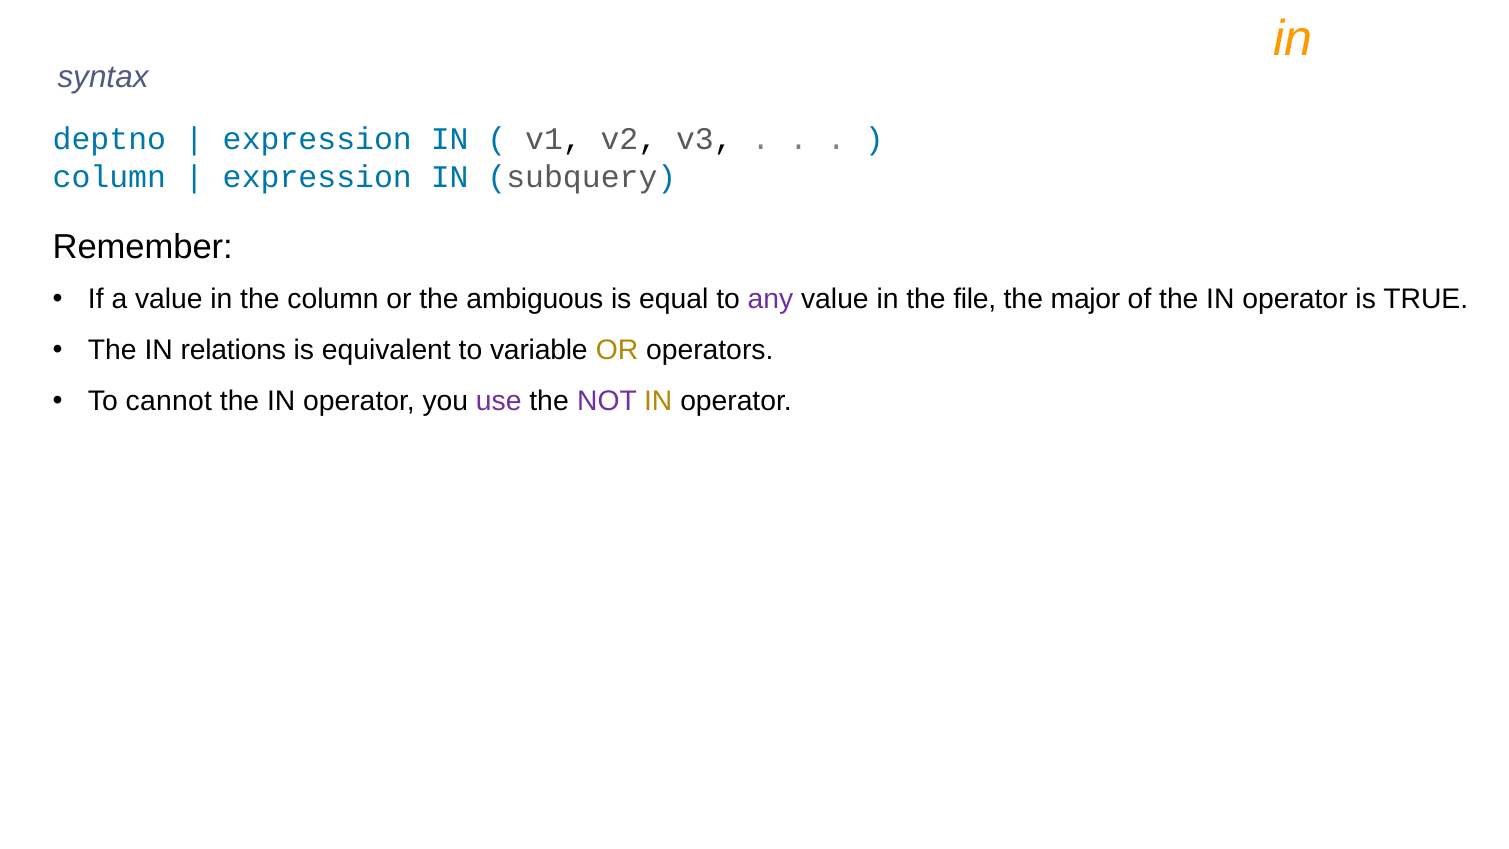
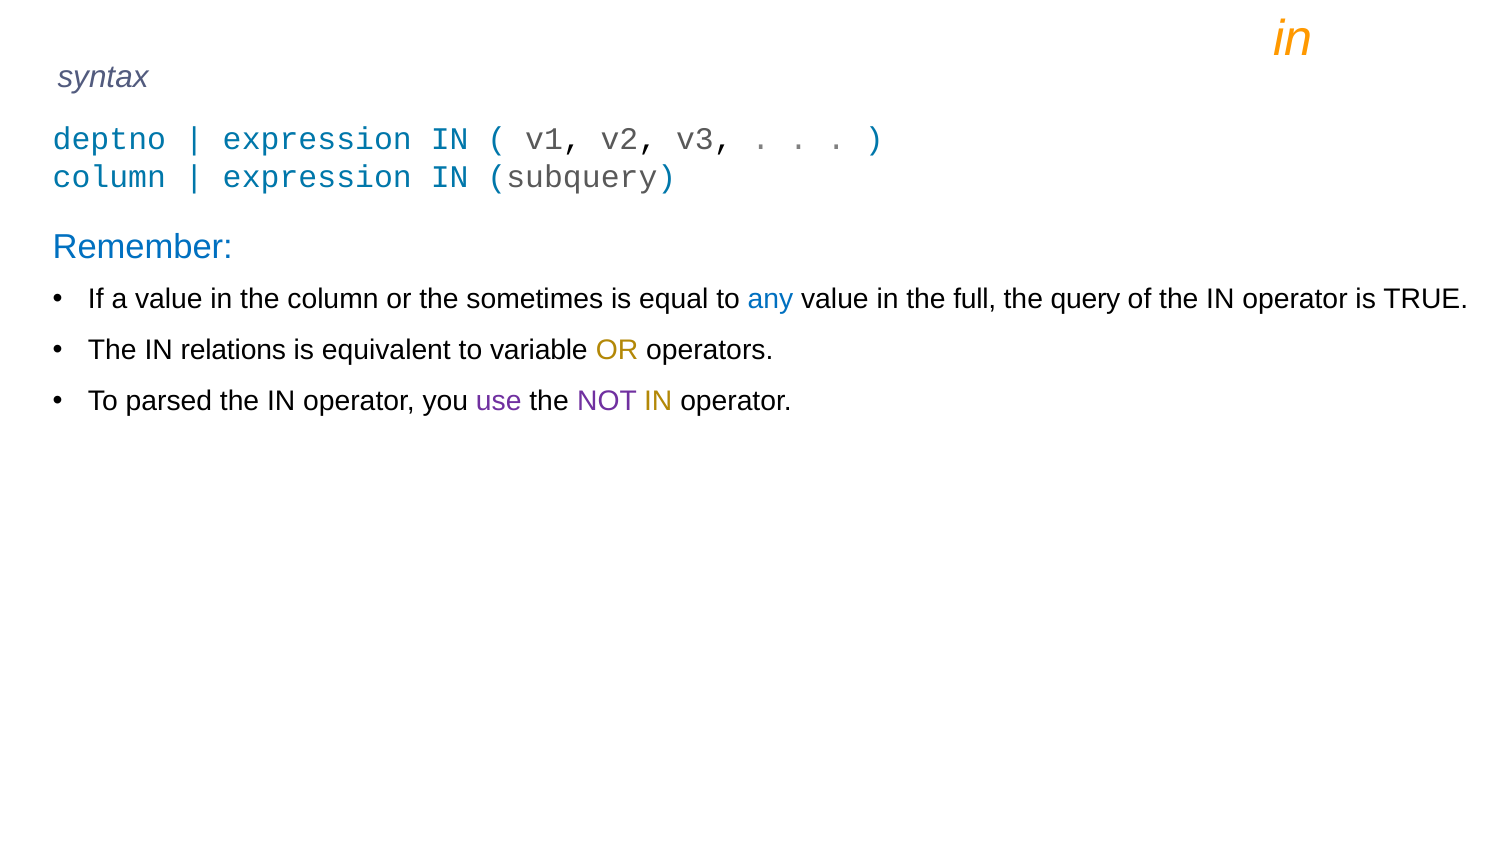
Remember colour: black -> blue
ambiguous: ambiguous -> sometimes
any colour: purple -> blue
file: file -> full
major: major -> query
cannot: cannot -> parsed
